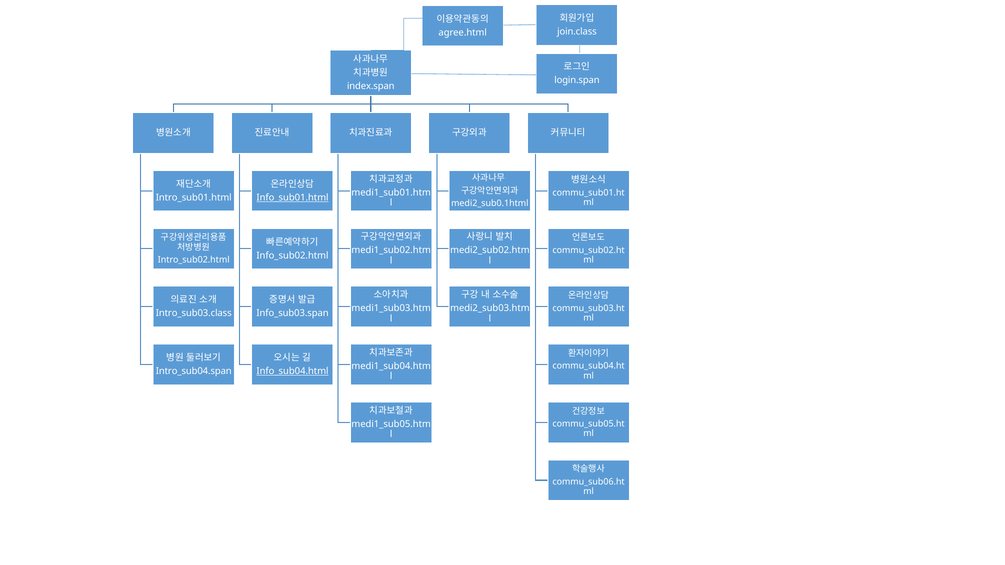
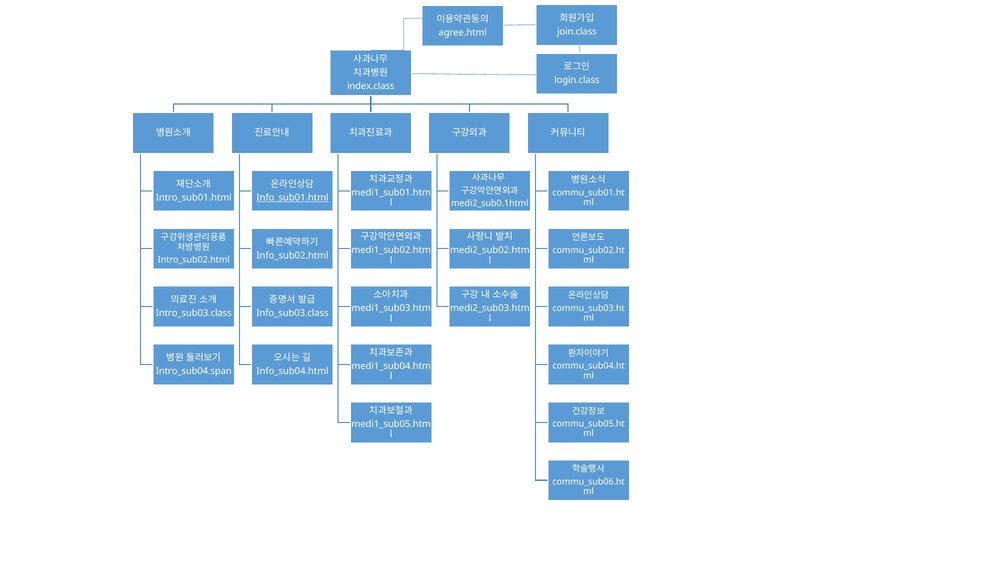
login.span: login.span -> login.class
index.span: index.span -> index.class
Info_sub03.span: Info_sub03.span -> Info_sub03.class
Info_sub04.html underline: present -> none
